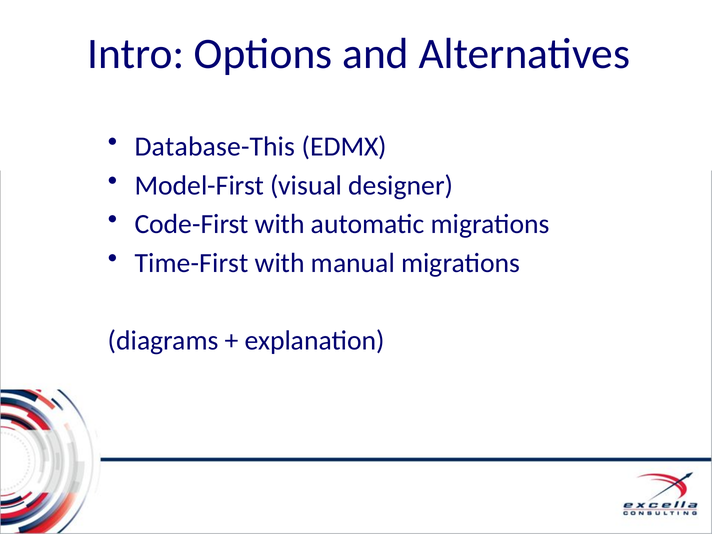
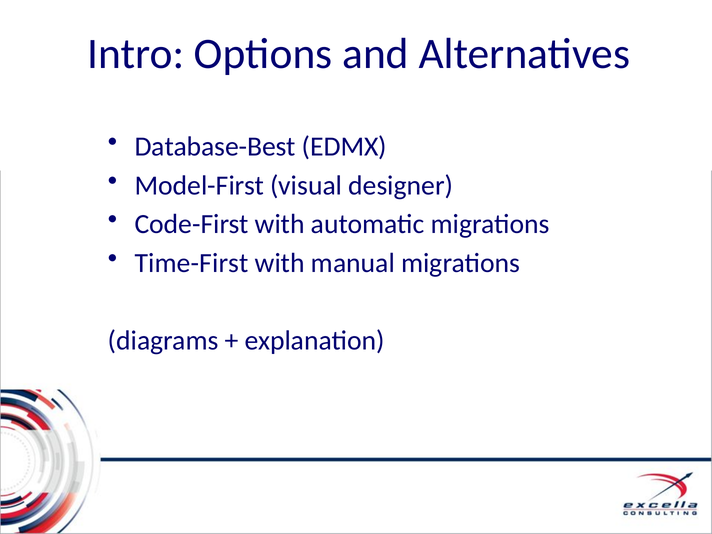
Database-This: Database-This -> Database-Best
